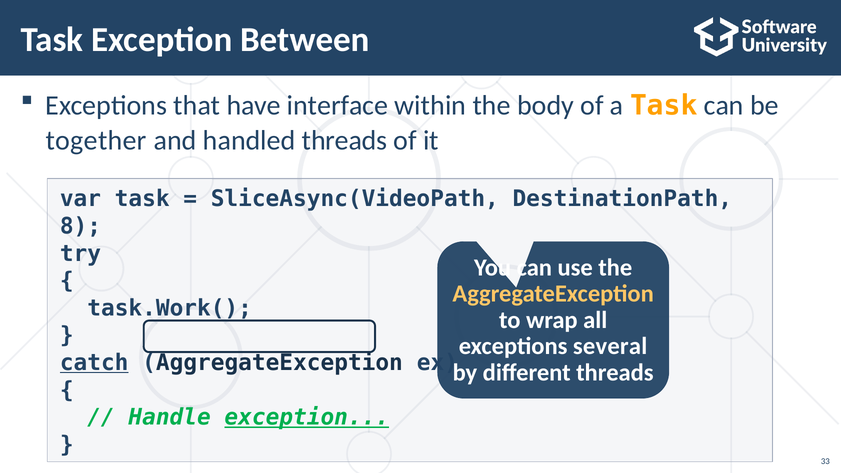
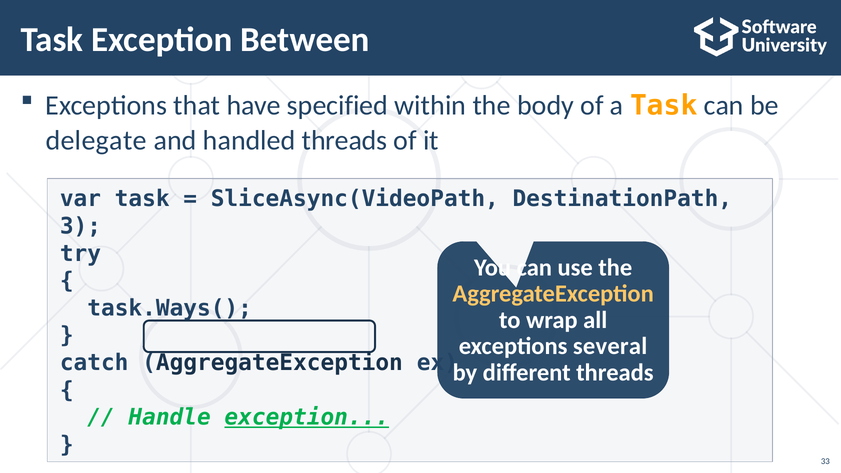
interface: interface -> specified
together: together -> delegate
8: 8 -> 3
task.Work(: task.Work( -> task.Ways(
catch underline: present -> none
